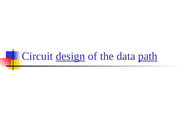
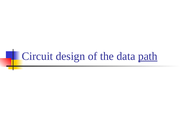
design underline: present -> none
